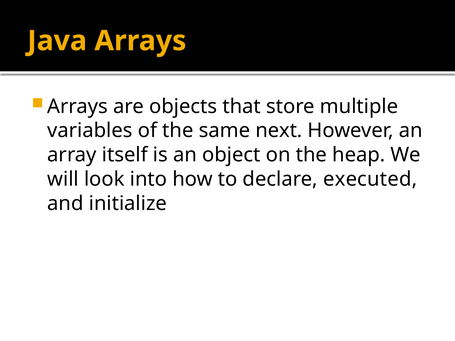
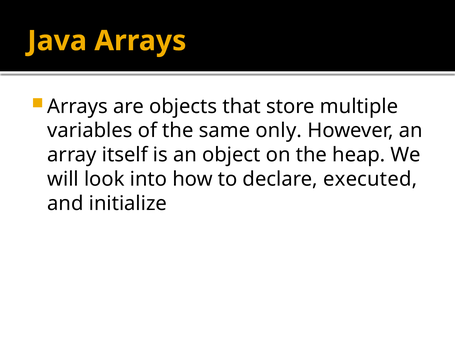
next: next -> only
